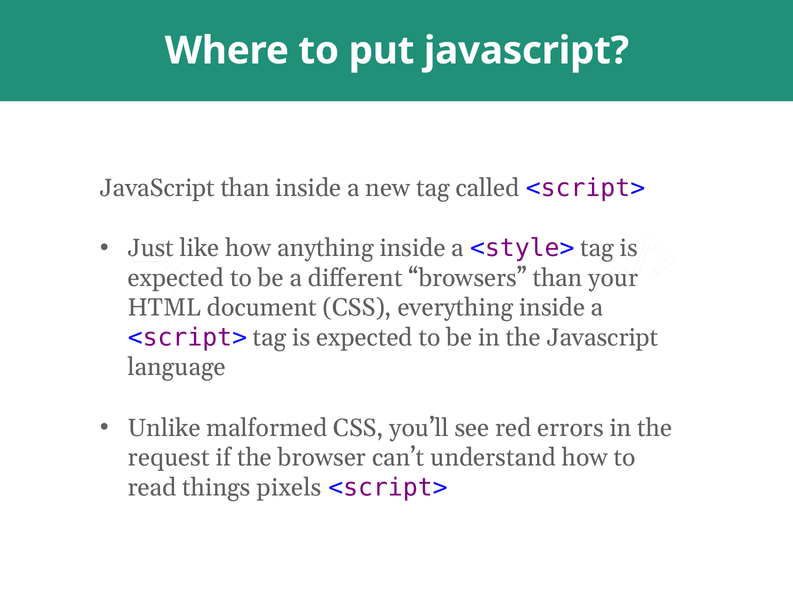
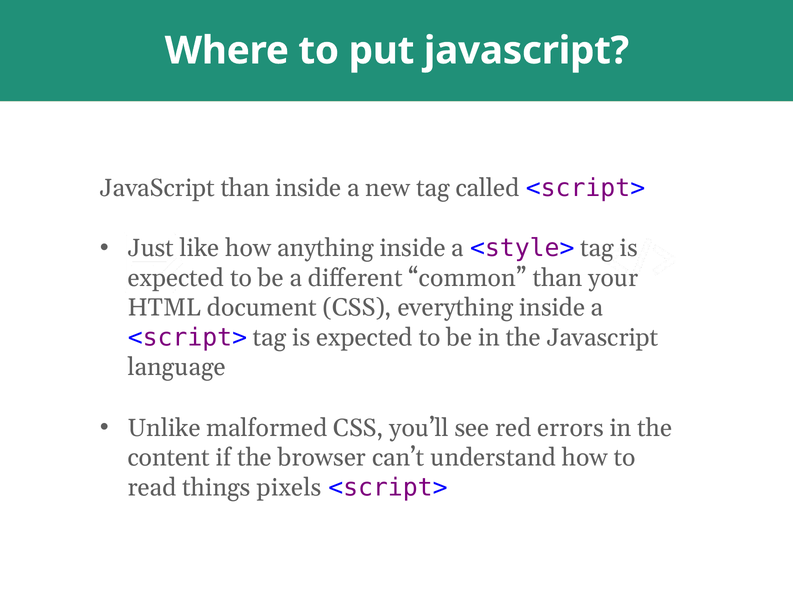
browsers: browsers -> common
request: request -> content
